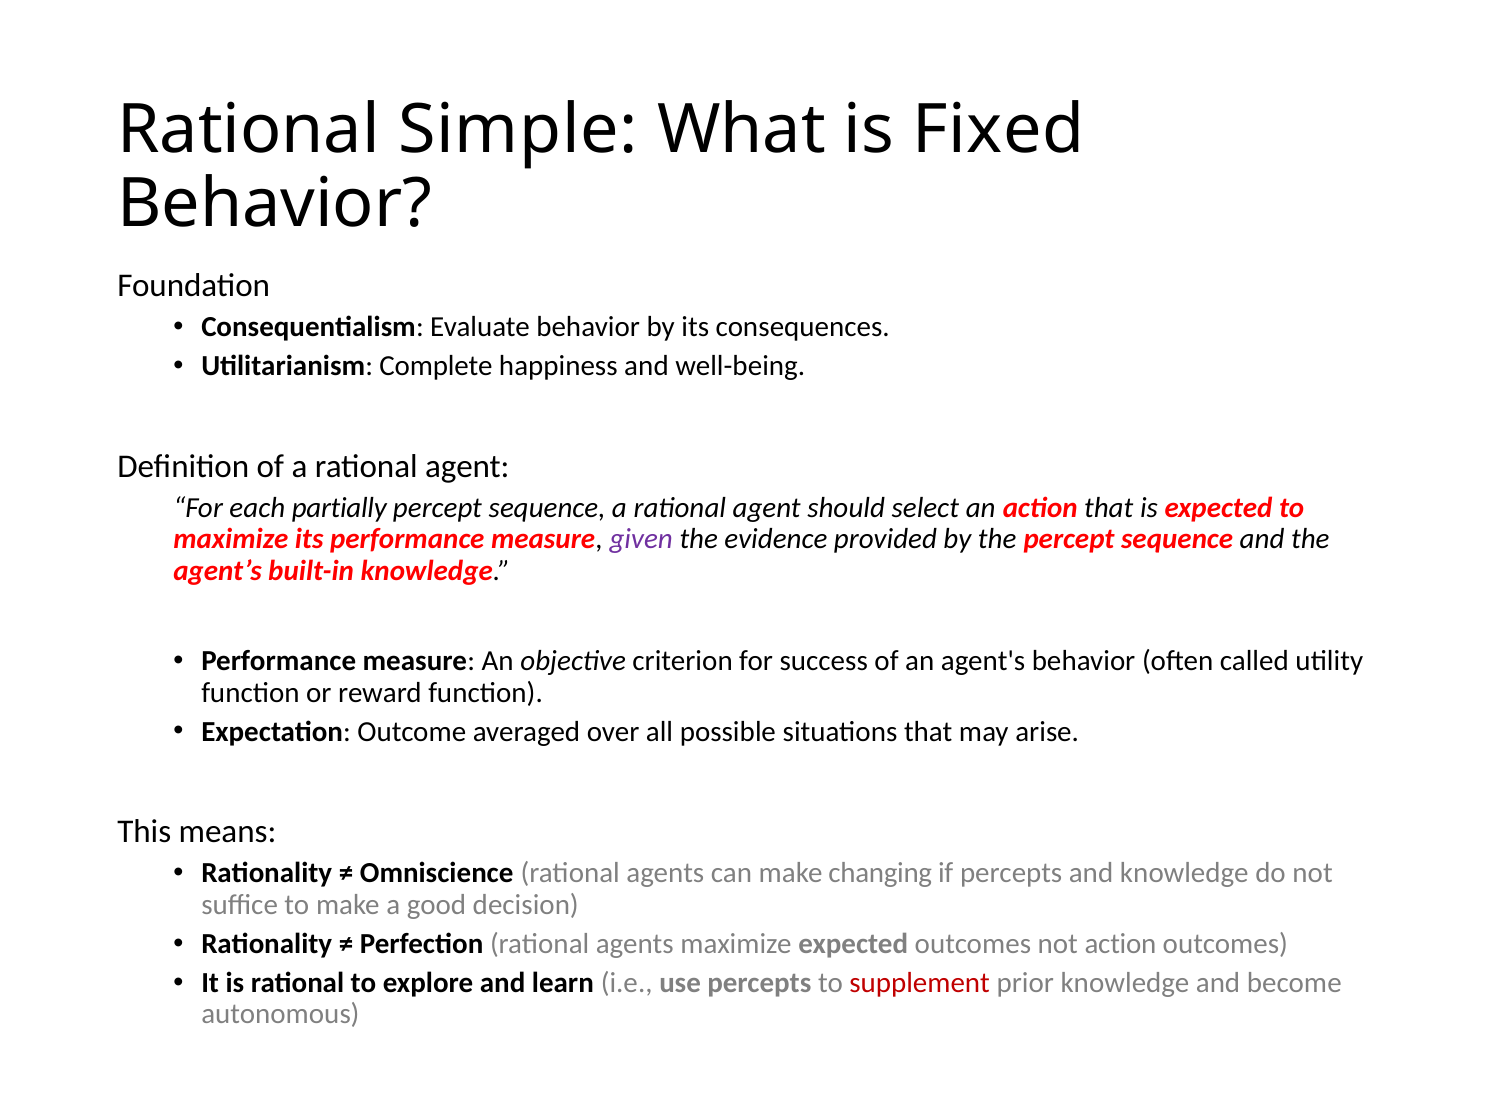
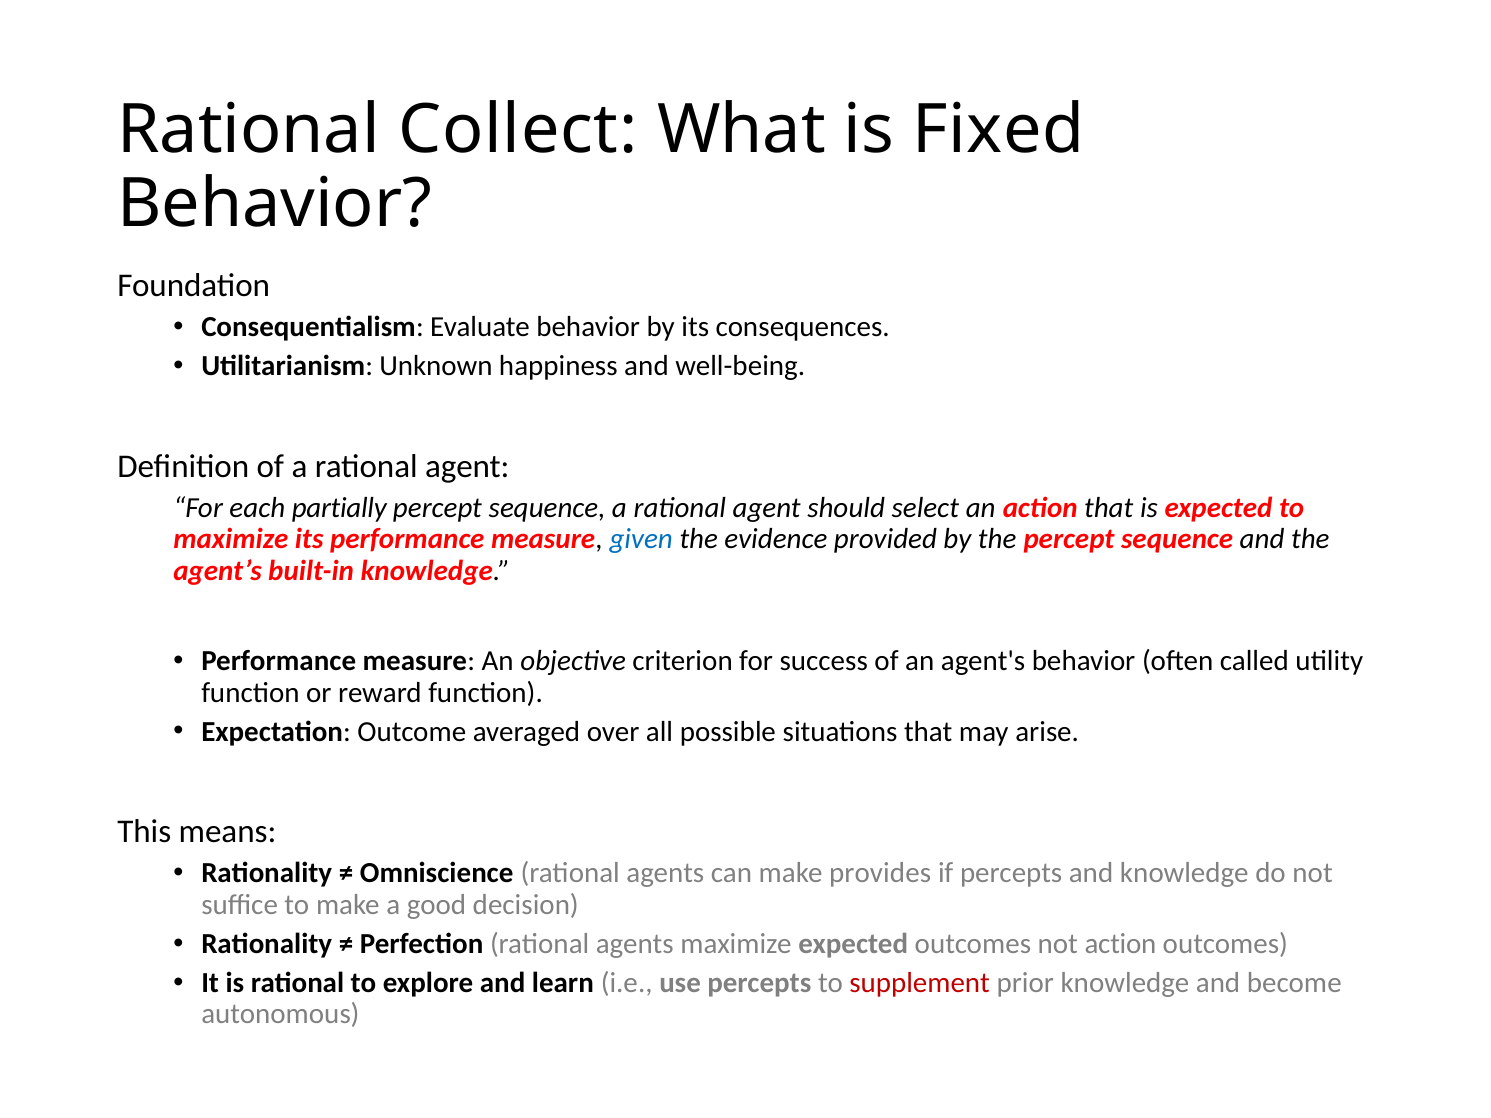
Simple: Simple -> Collect
Complete: Complete -> Unknown
given colour: purple -> blue
changing: changing -> provides
